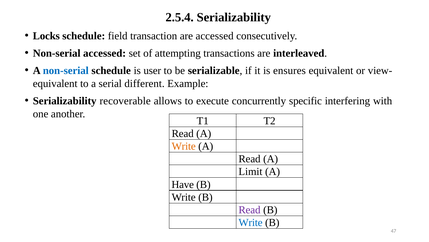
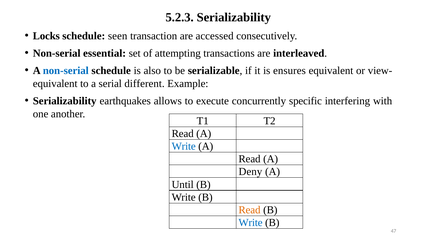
2.5.4: 2.5.4 -> 5.2.3
field: field -> seen
Non-serial accessed: accessed -> essential
user: user -> also
recoverable: recoverable -> earthquakes
Write at (184, 146) colour: orange -> blue
Limit: Limit -> Deny
Have: Have -> Until
Read at (250, 209) colour: purple -> orange
